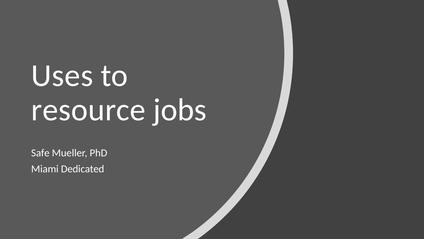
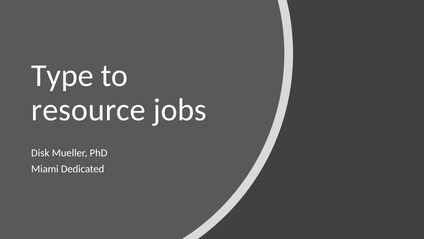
Uses: Uses -> Type
Safe: Safe -> Disk
